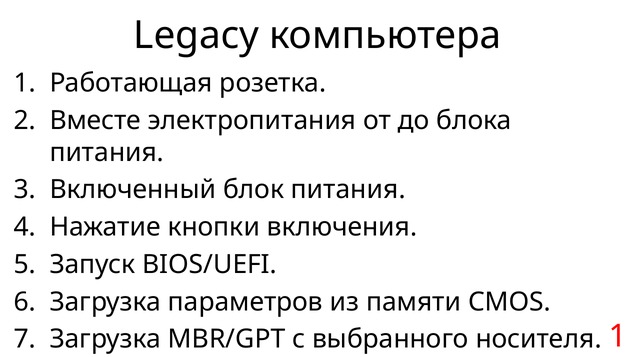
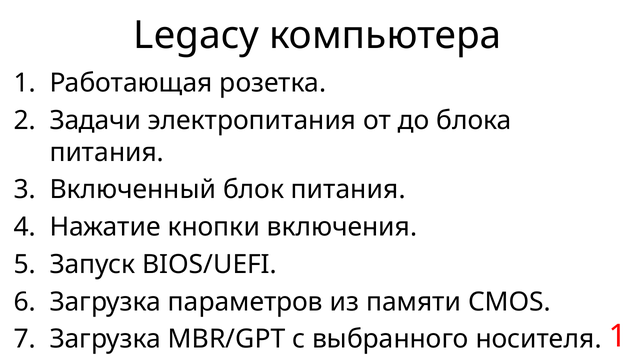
Вместе: Вместе -> Задачи
